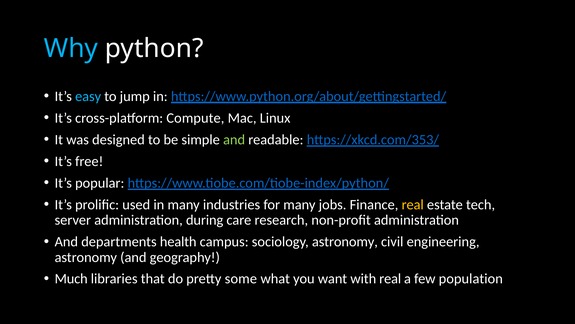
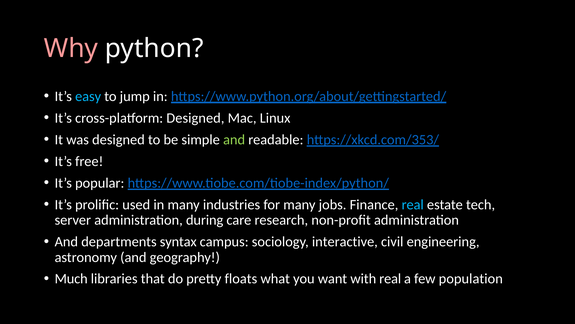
Why colour: light blue -> pink
cross-platform Compute: Compute -> Designed
real at (413, 204) colour: yellow -> light blue
health: health -> syntax
sociology astronomy: astronomy -> interactive
some: some -> floats
